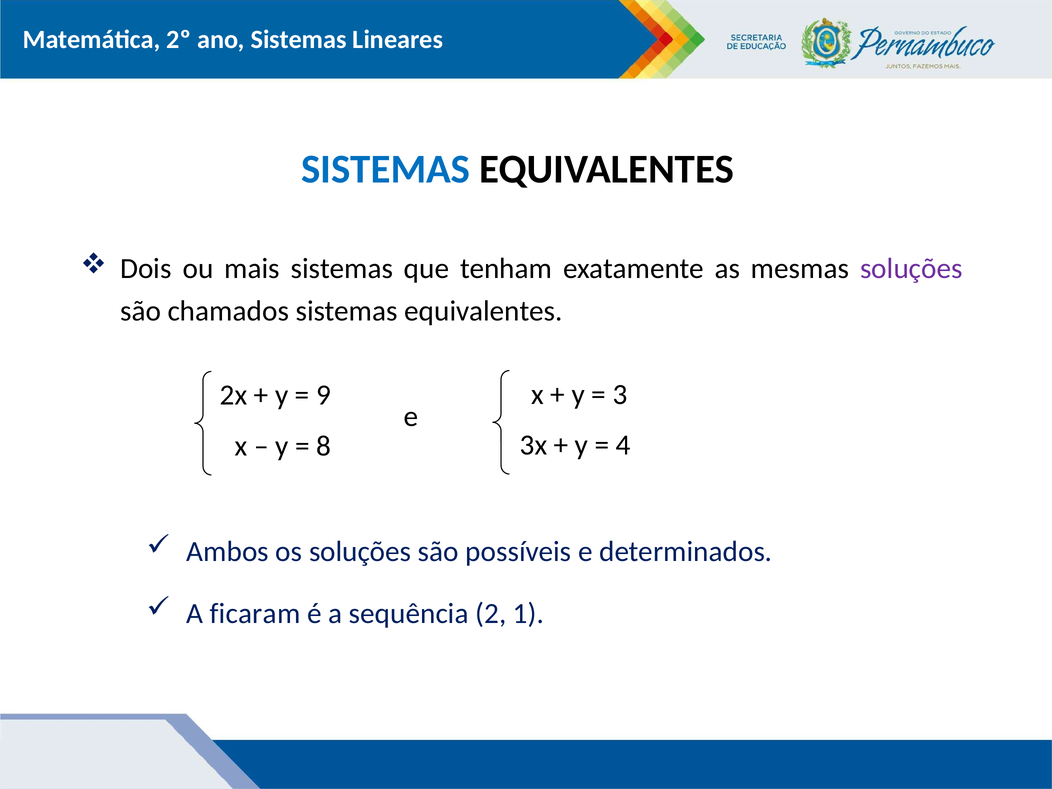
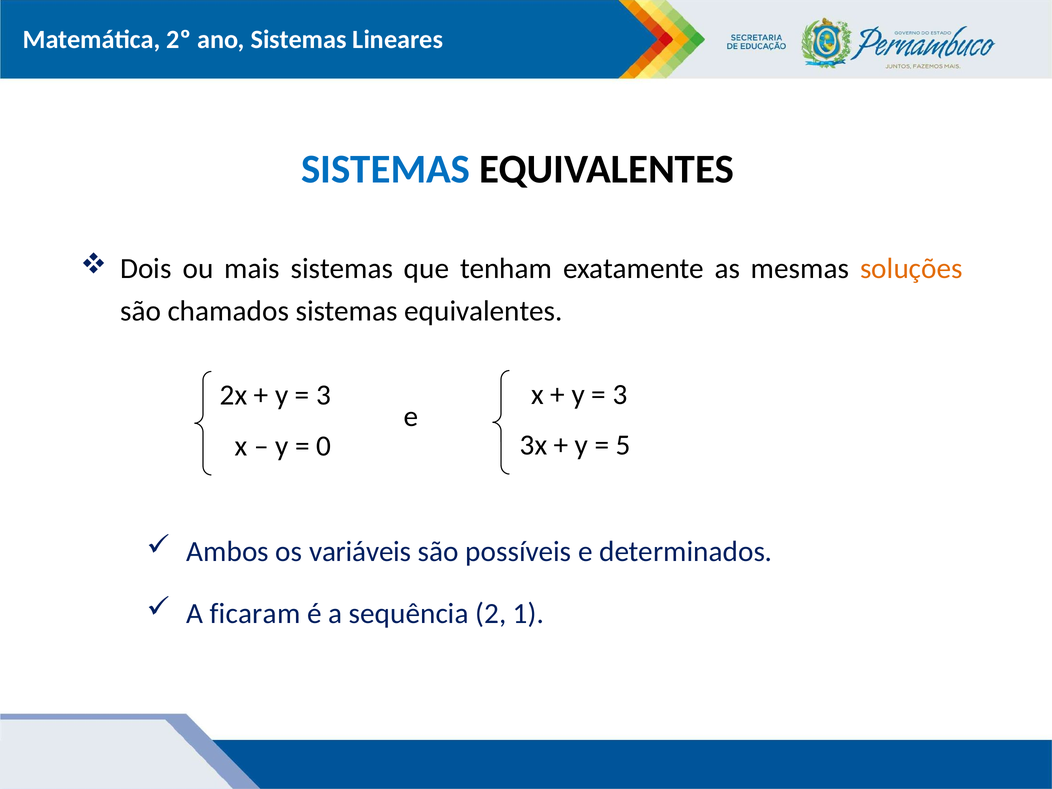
soluções at (911, 269) colour: purple -> orange
9 at (324, 395): 9 -> 3
4: 4 -> 5
8: 8 -> 0
os soluções: soluções -> variáveis
